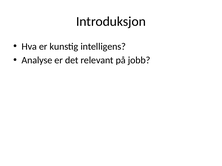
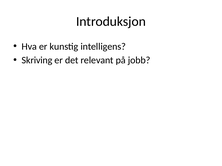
Analyse: Analyse -> Skriving
